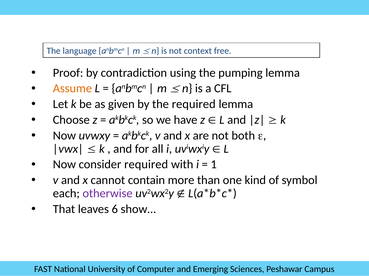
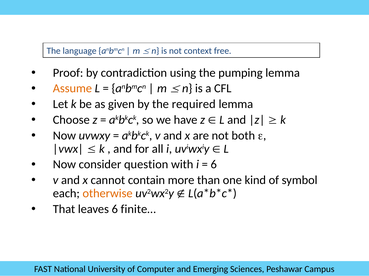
consider required: required -> question
1 at (214, 165): 1 -> 6
otherwise colour: purple -> orange
show…: show… -> finite…
